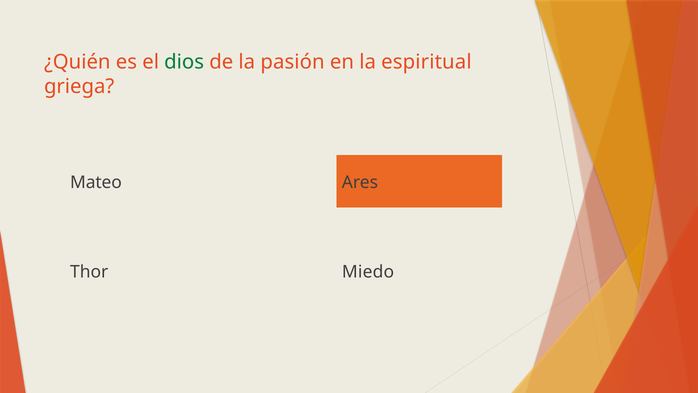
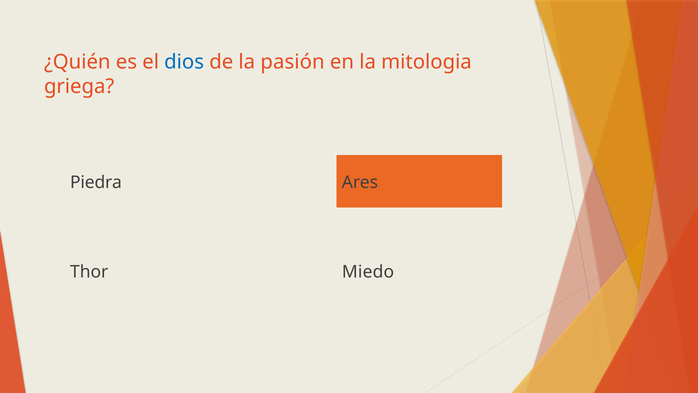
dios colour: green -> blue
espiritual: espiritual -> mitologia
Mateo: Mateo -> Piedra
